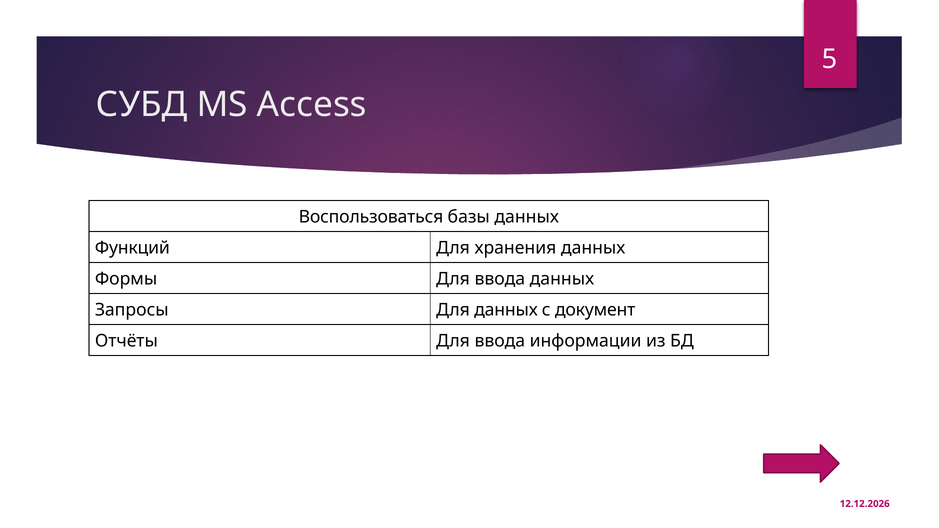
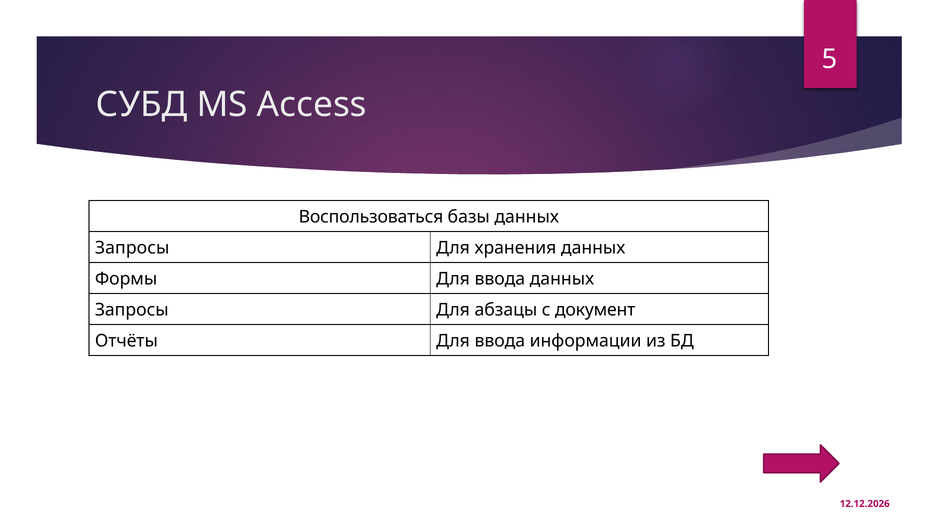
Функций at (132, 248): Функций -> Запросы
Для данных: данных -> абзацы
